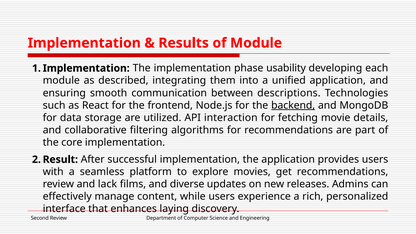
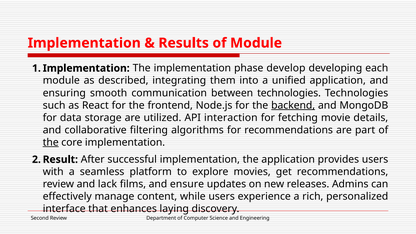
usability: usability -> develop
between descriptions: descriptions -> technologies
the at (51, 142) underline: none -> present
diverse: diverse -> ensure
